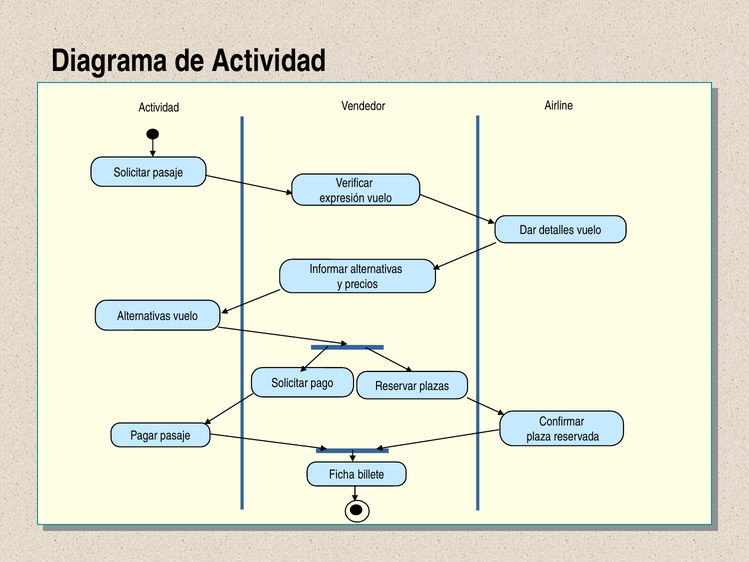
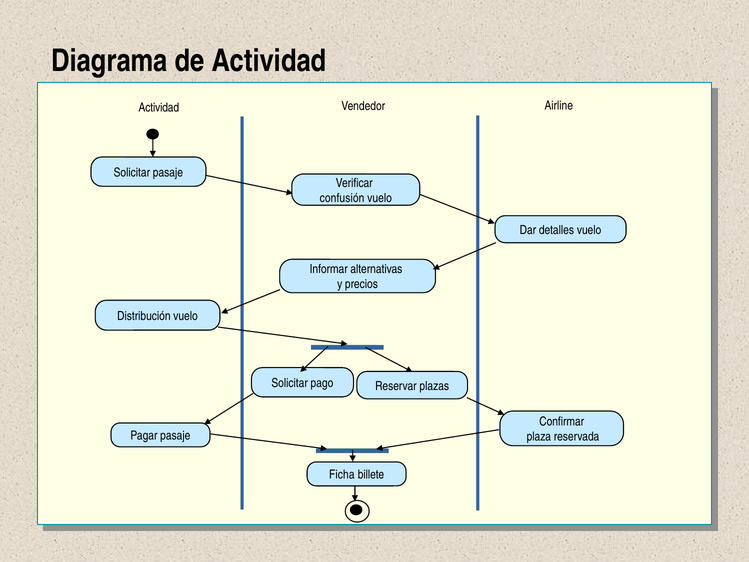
expresión: expresión -> confusión
Alternativas at (144, 316): Alternativas -> Distribución
